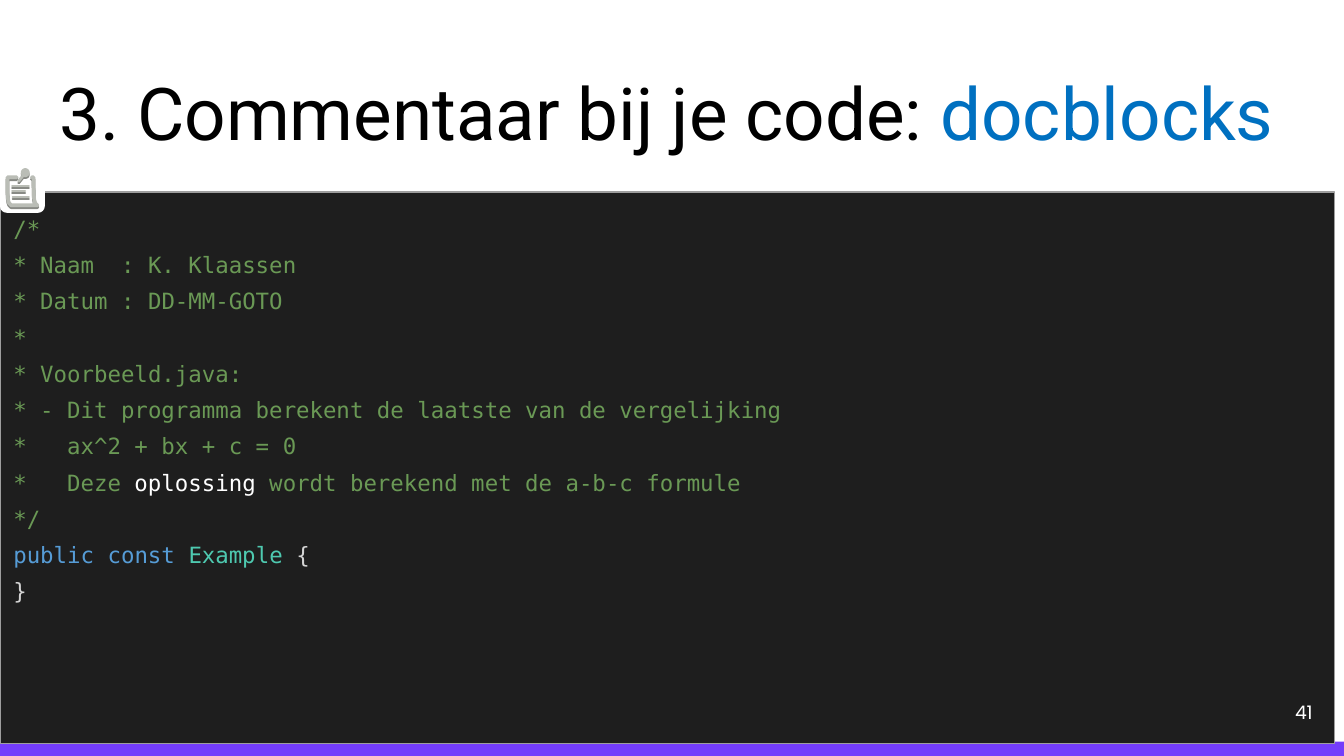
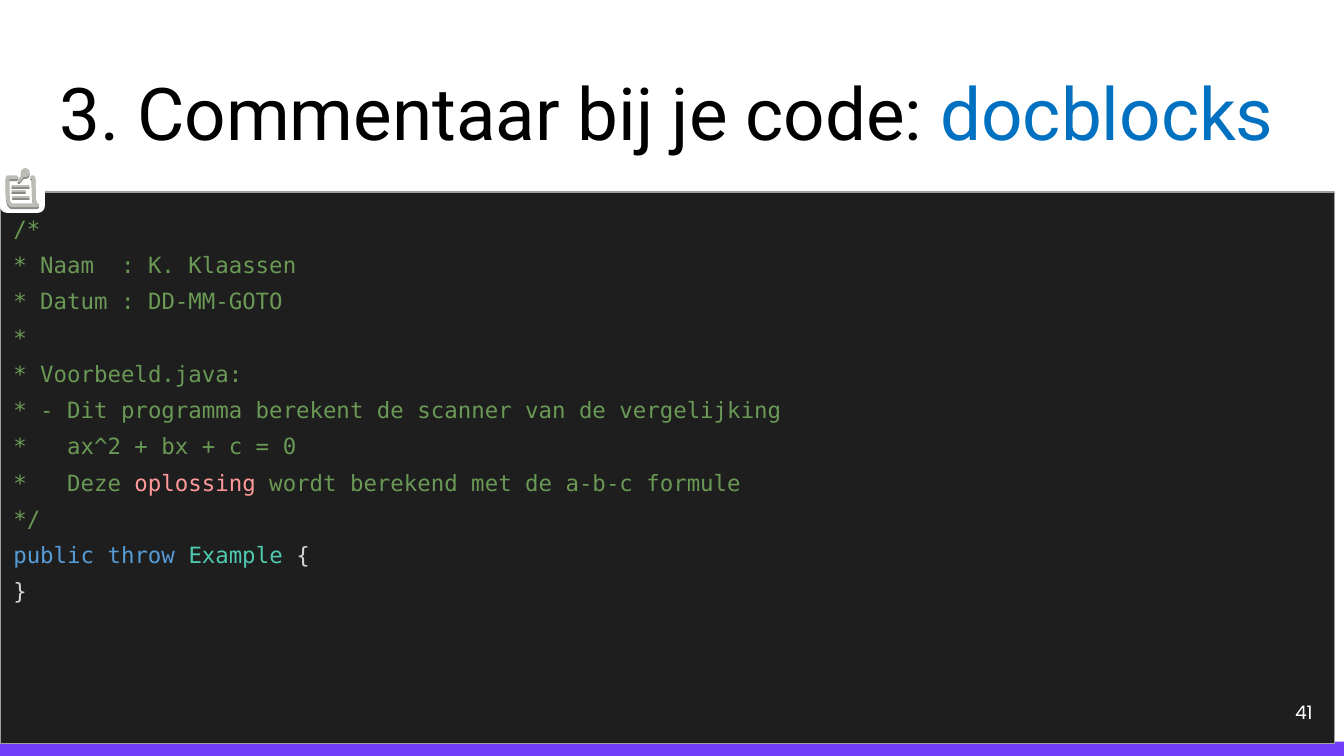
laatste: laatste -> scanner
oplossing colour: white -> pink
const: const -> throw
